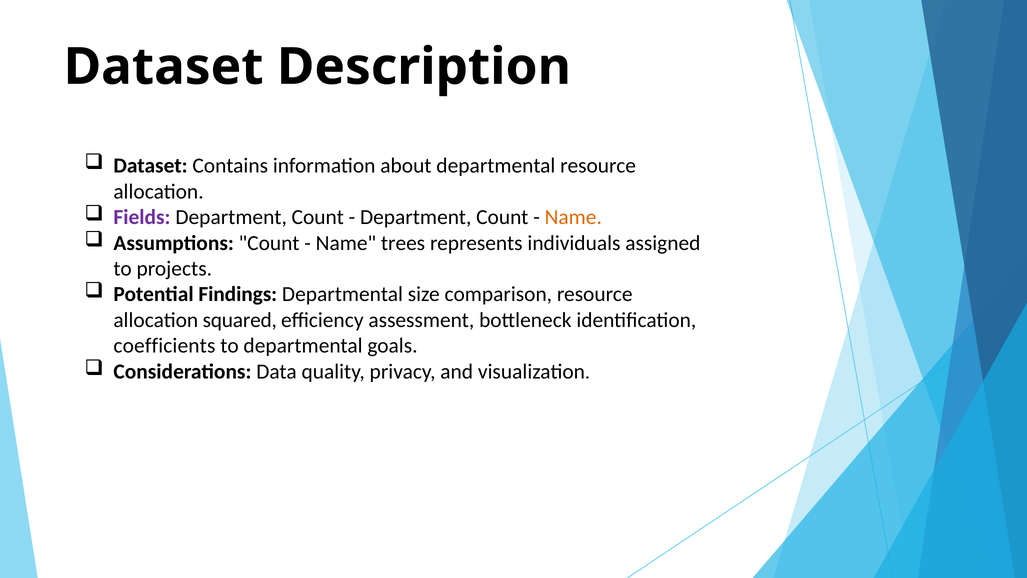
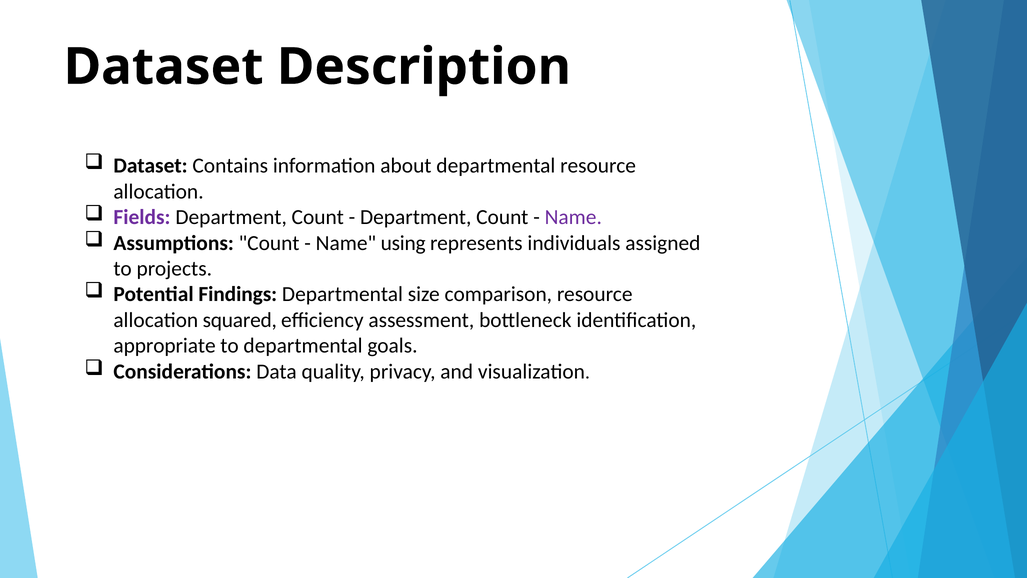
Name at (573, 217) colour: orange -> purple
trees: trees -> using
coefficients: coefficients -> appropriate
